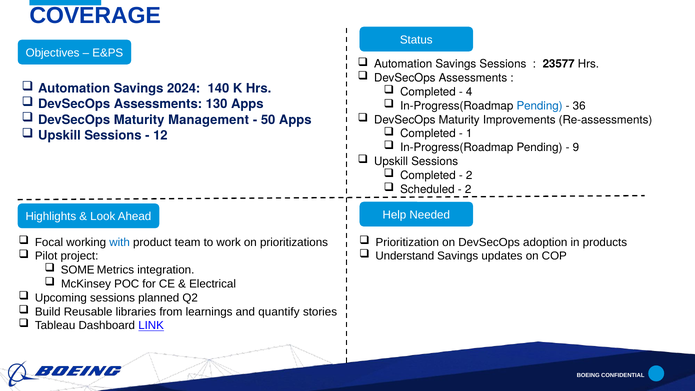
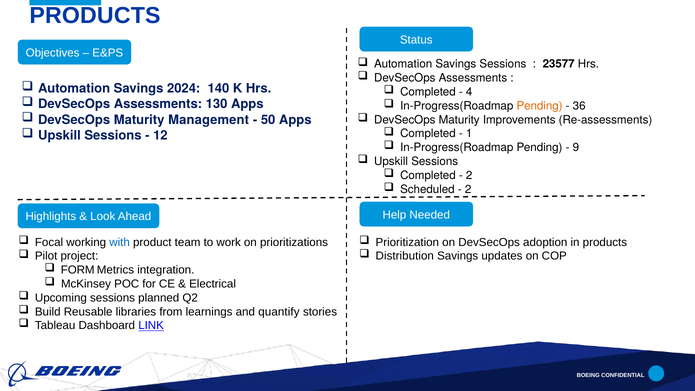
COVERAGE at (95, 16): COVERAGE -> PRODUCTS
Pending at (540, 106) colour: blue -> orange
Understand: Understand -> Distribution
SOME: SOME -> FORM
